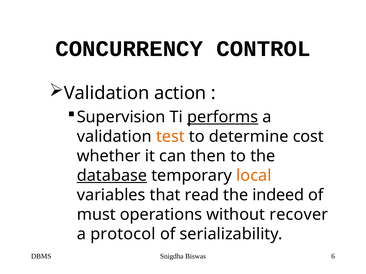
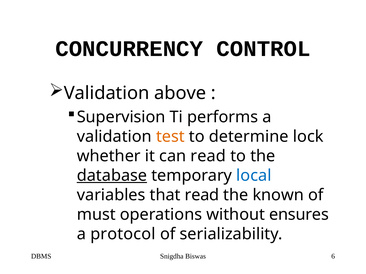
action: action -> above
performs underline: present -> none
cost: cost -> lock
can then: then -> read
local colour: orange -> blue
indeed: indeed -> known
recover: recover -> ensures
